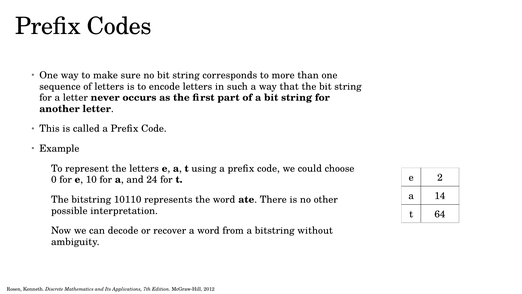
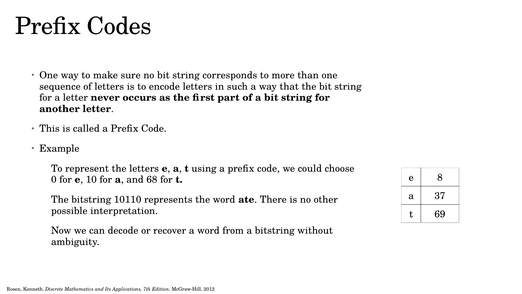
2: 2 -> 8
24: 24 -> 68
14: 14 -> 37
64: 64 -> 69
